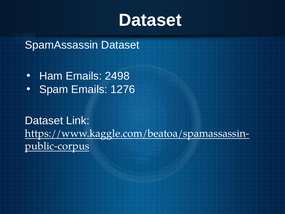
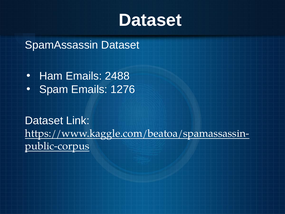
2498: 2498 -> 2488
